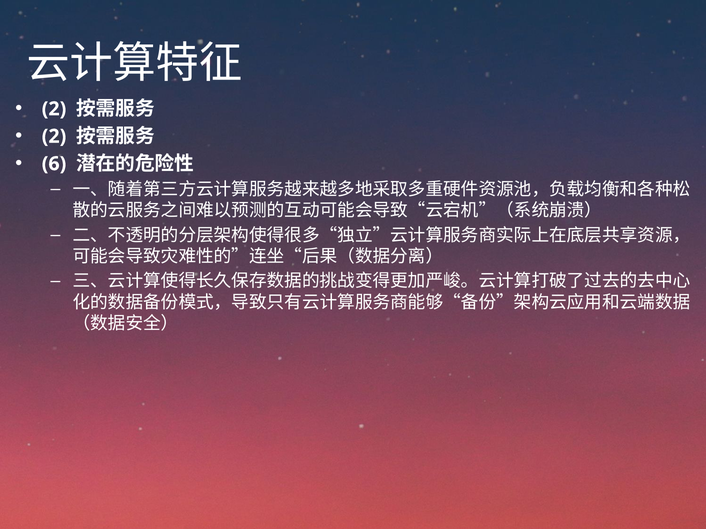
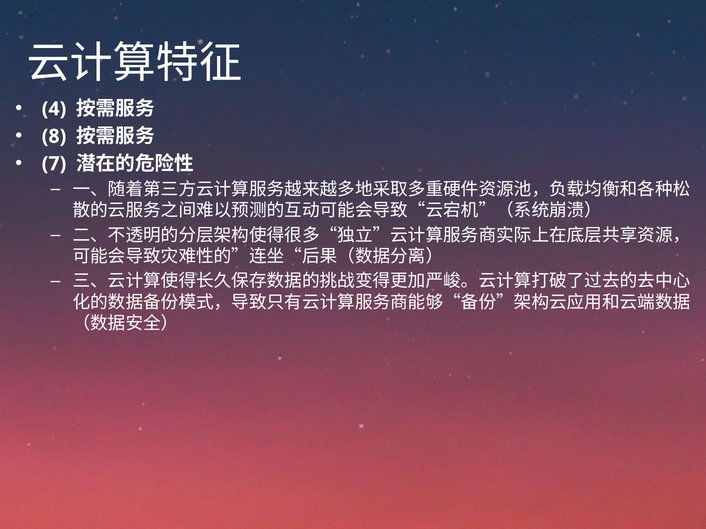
2 at (54, 109): 2 -> 4
2 at (54, 136): 2 -> 8
6: 6 -> 7
